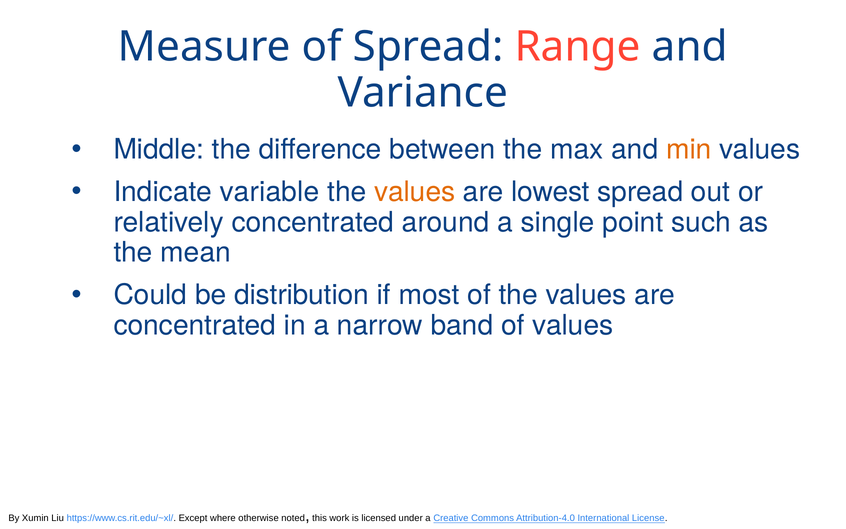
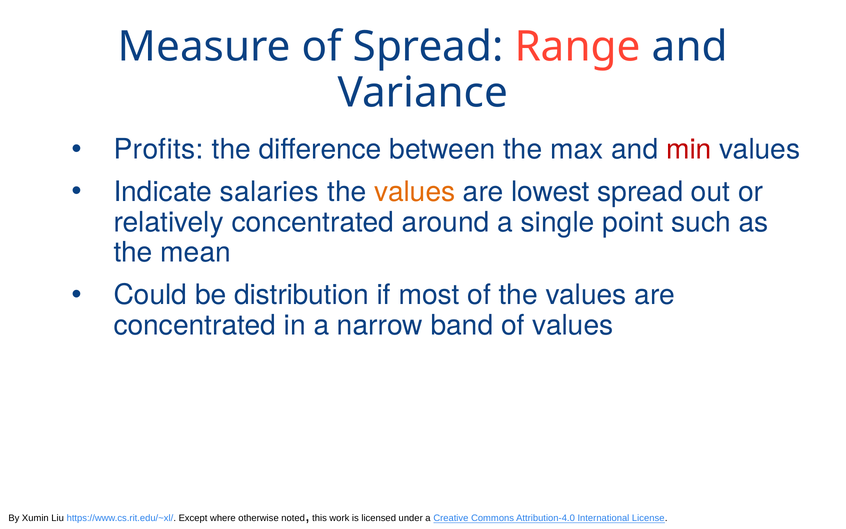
Middle: Middle -> Profits
min colour: orange -> red
variable: variable -> salaries
